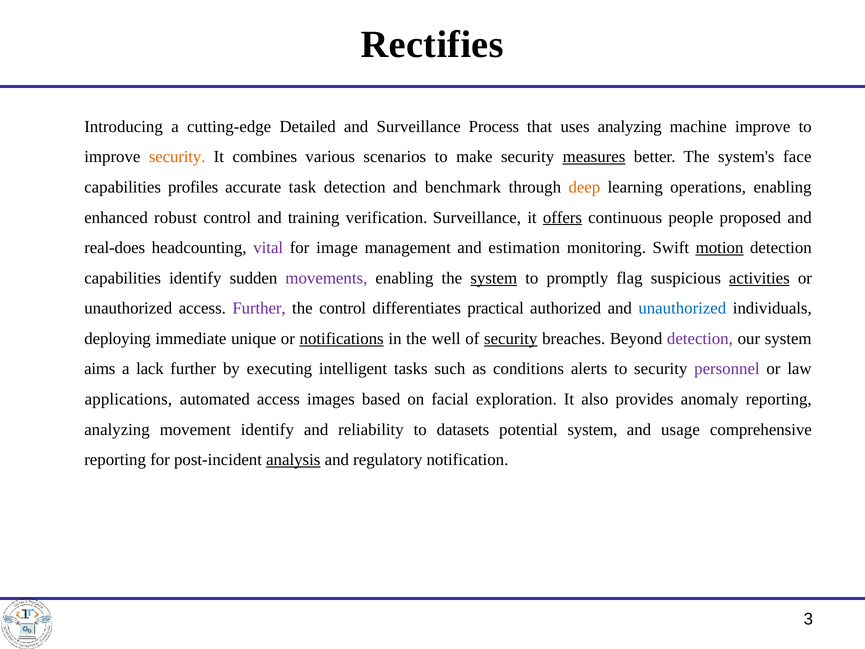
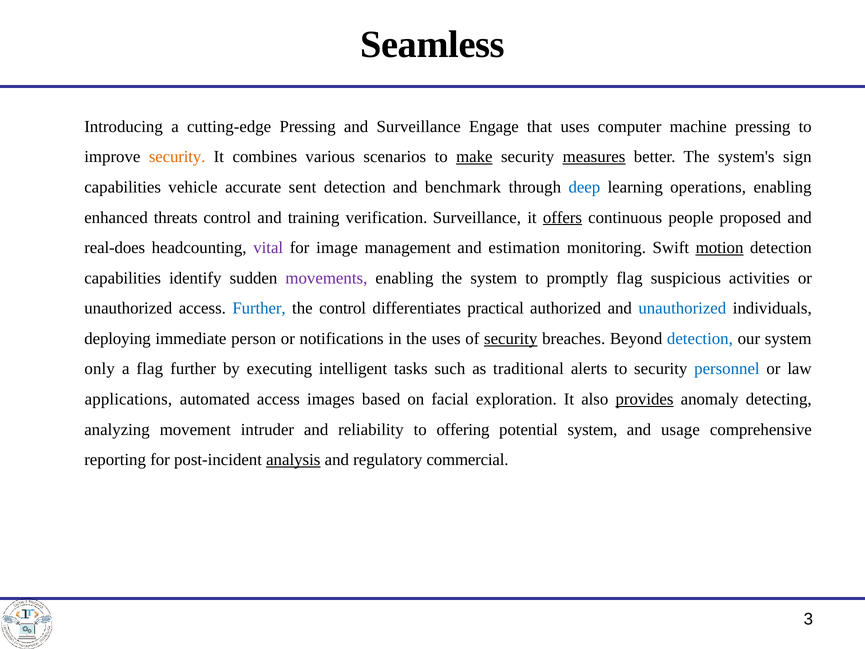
Rectifies: Rectifies -> Seamless
cutting-edge Detailed: Detailed -> Pressing
Process: Process -> Engage
uses analyzing: analyzing -> computer
machine improve: improve -> pressing
make underline: none -> present
face: face -> sign
profiles: profiles -> vehicle
task: task -> sent
deep colour: orange -> blue
robust: robust -> threats
system at (494, 278) underline: present -> none
activities underline: present -> none
Further at (259, 308) colour: purple -> blue
unique: unique -> person
notifications underline: present -> none
the well: well -> uses
detection at (700, 339) colour: purple -> blue
aims: aims -> only
a lack: lack -> flag
conditions: conditions -> traditional
personnel colour: purple -> blue
provides underline: none -> present
anomaly reporting: reporting -> detecting
movement identify: identify -> intruder
datasets: datasets -> offering
notification: notification -> commercial
